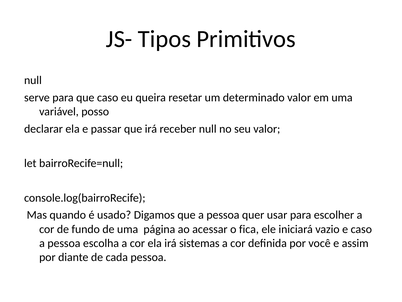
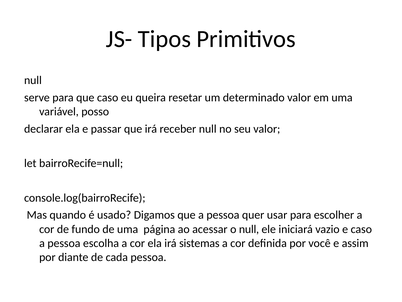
o fica: fica -> null
